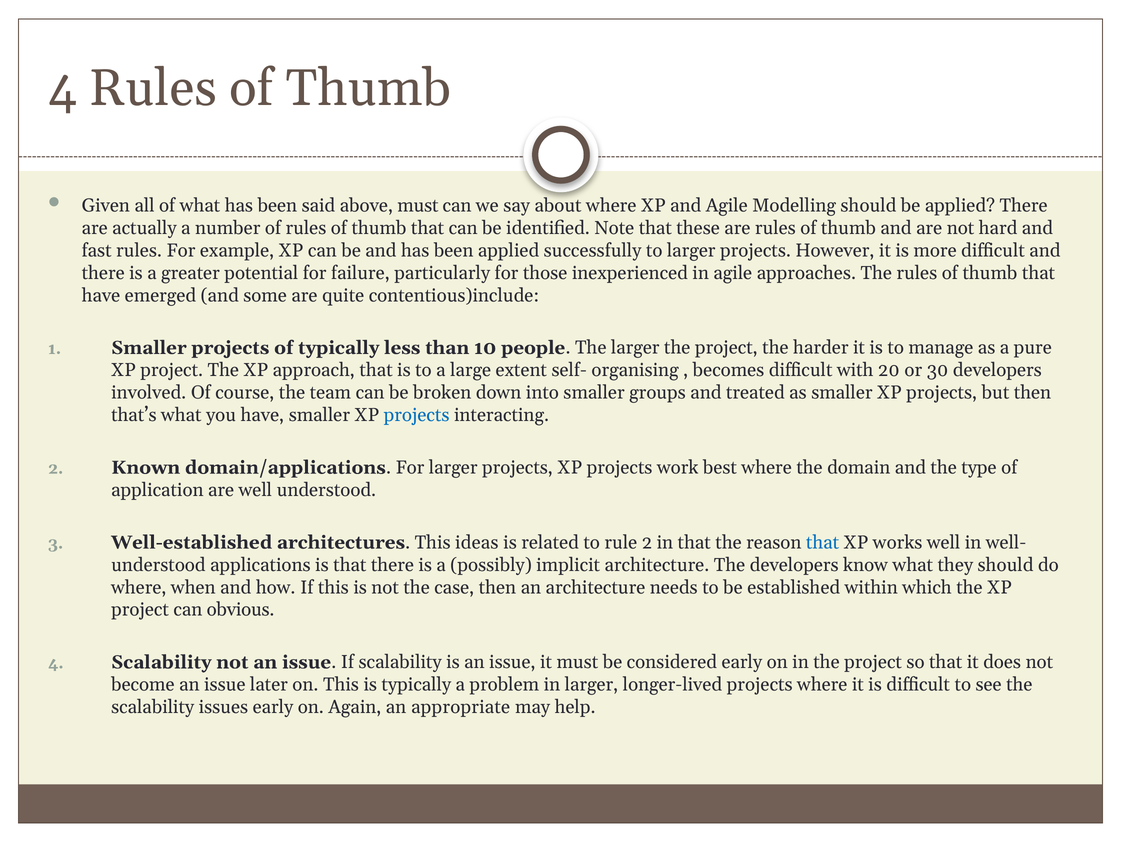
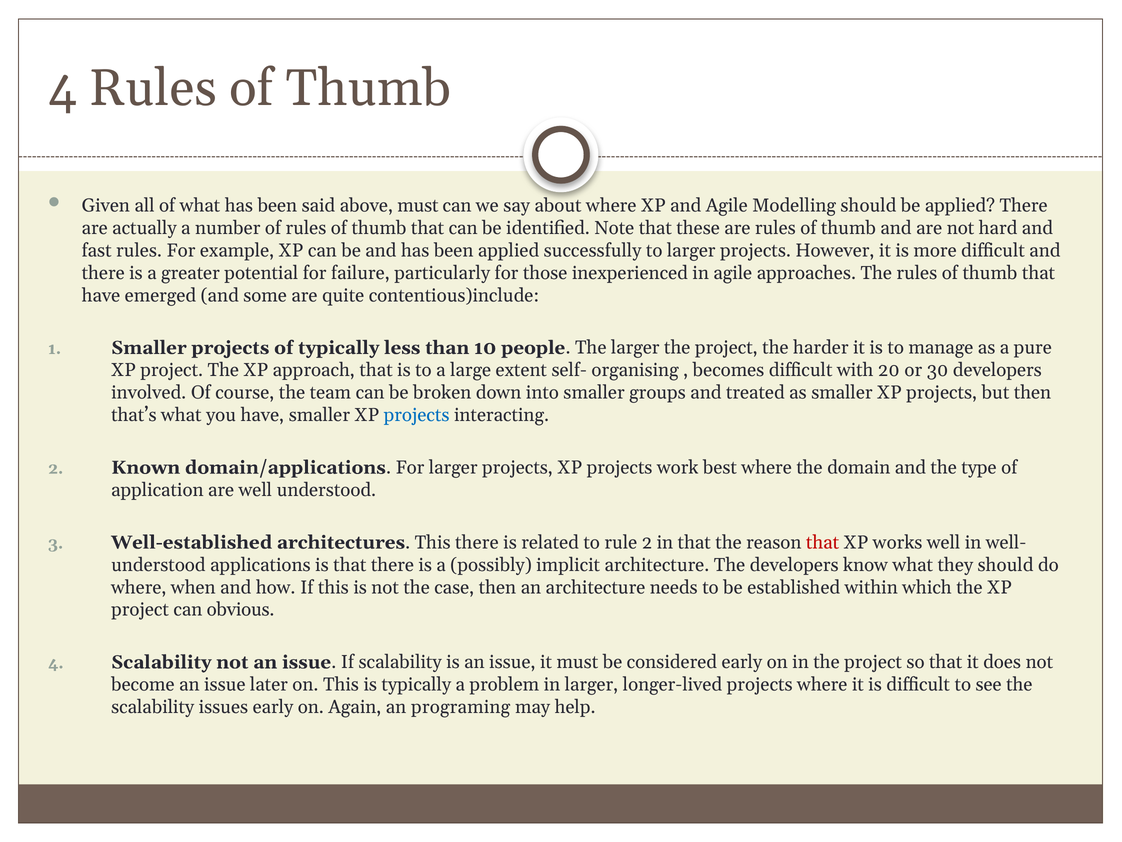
This ideas: ideas -> there
that at (823, 542) colour: blue -> red
appropriate: appropriate -> programing
